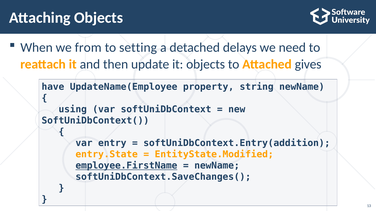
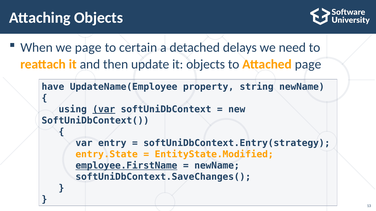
we from: from -> page
setting: setting -> certain
Attached gives: gives -> page
var at (104, 110) underline: none -> present
softUniDbContext.Entry(addition: softUniDbContext.Entry(addition -> softUniDbContext.Entry(strategy
